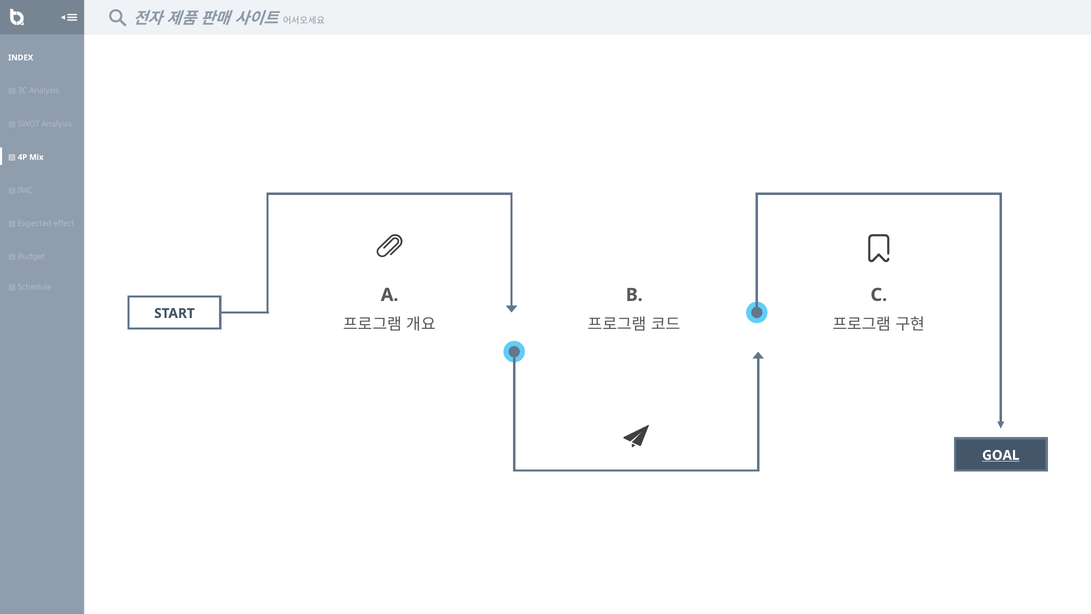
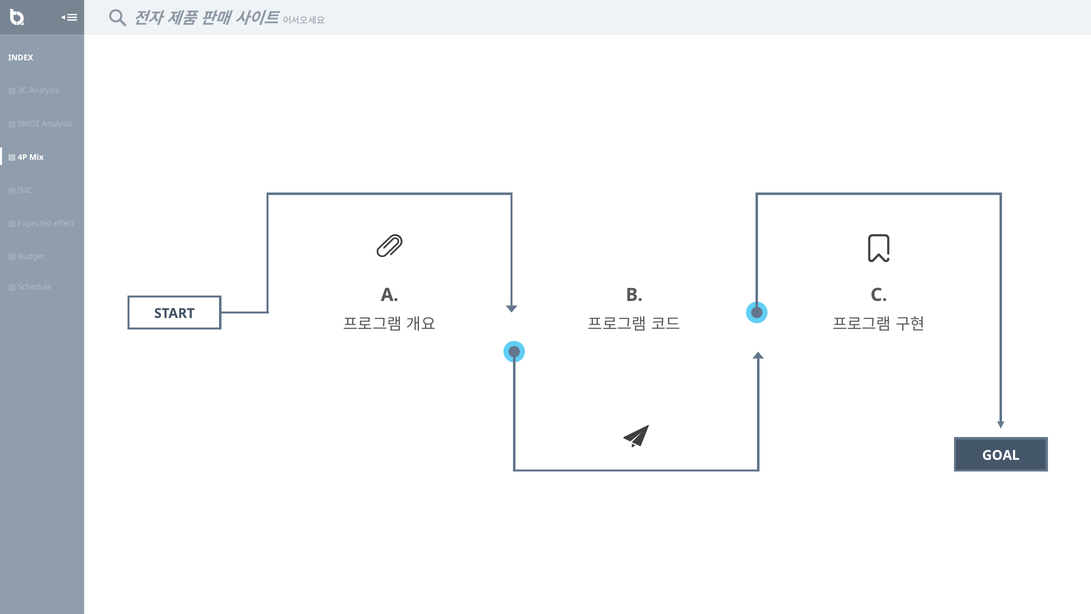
GOAL underline: present -> none
